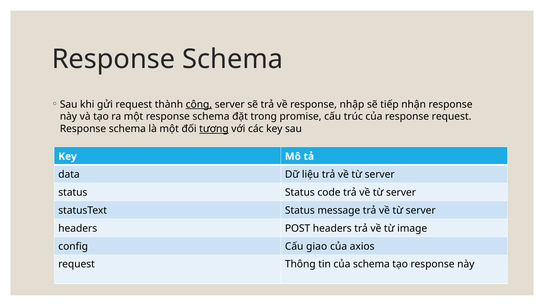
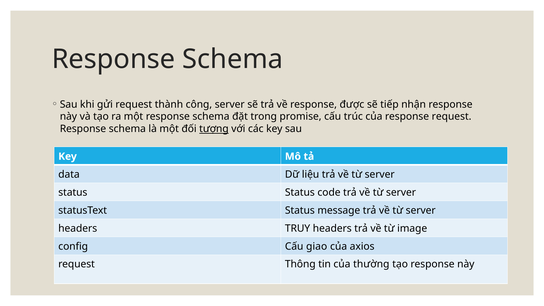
công underline: present -> none
nhập: nhập -> được
POST: POST -> TRUY
của schema: schema -> thường
